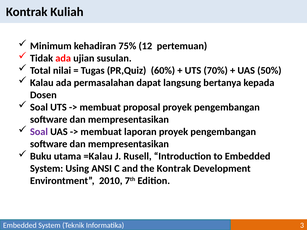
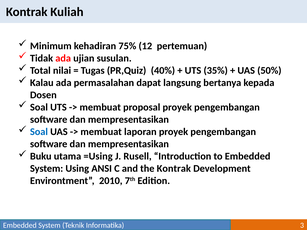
60%: 60% -> 40%
70%: 70% -> 35%
Soal at (39, 132) colour: purple -> blue
=Kalau: =Kalau -> =Using
